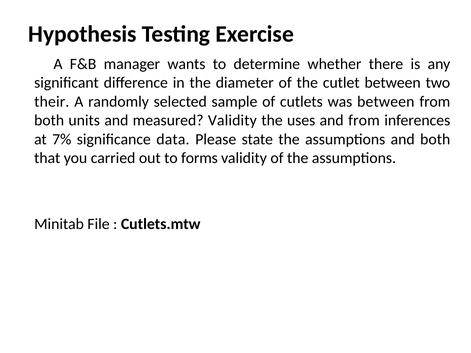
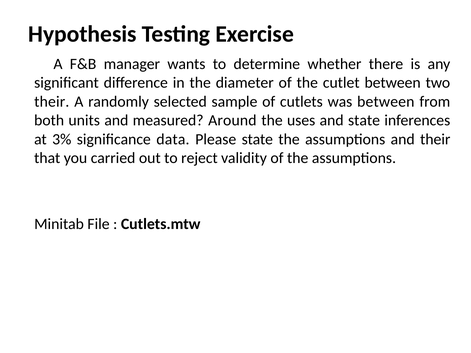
measured Validity: Validity -> Around
and from: from -> state
7%: 7% -> 3%
and both: both -> their
forms: forms -> reject
